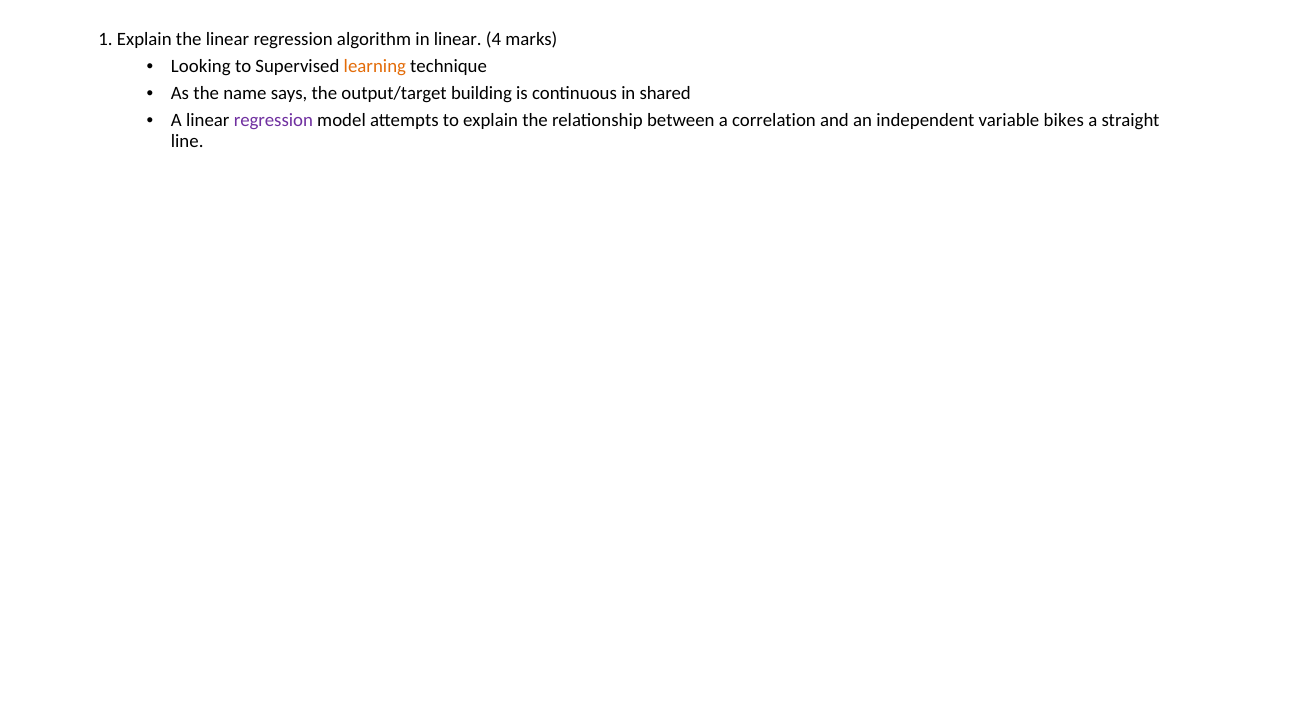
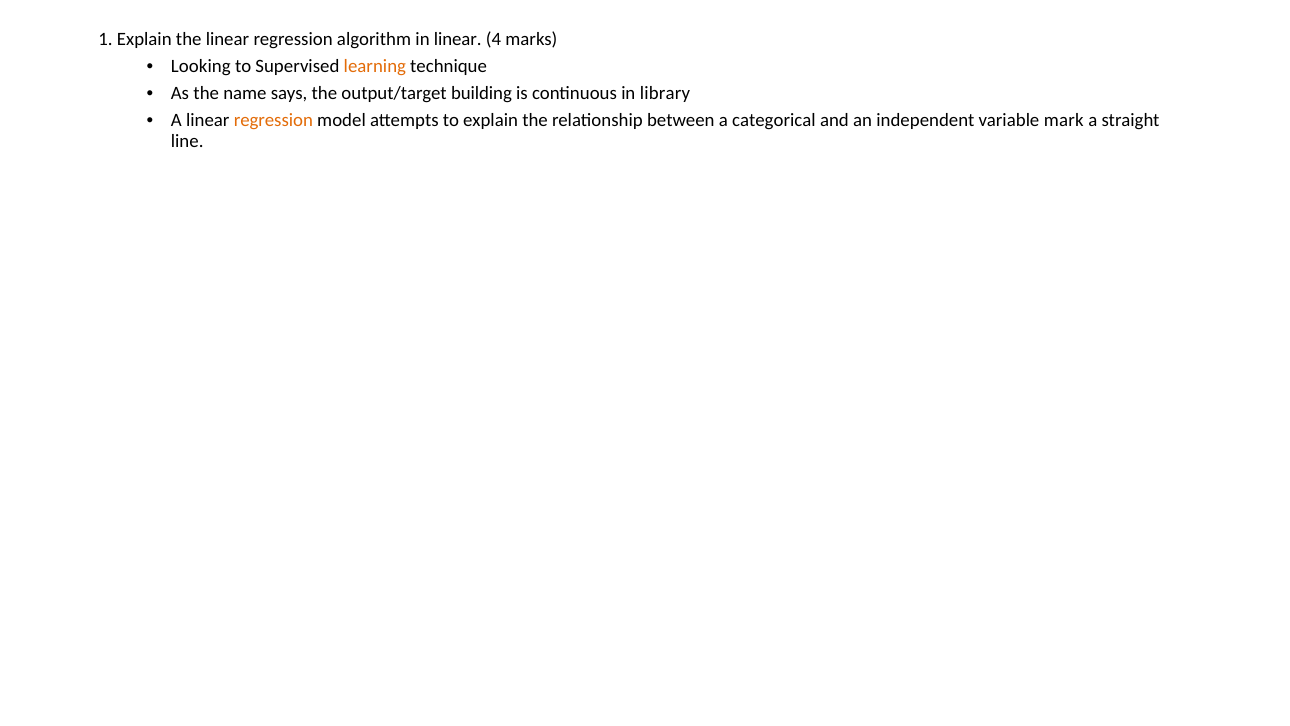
shared: shared -> library
regression at (273, 121) colour: purple -> orange
correlation: correlation -> categorical
bikes: bikes -> mark
